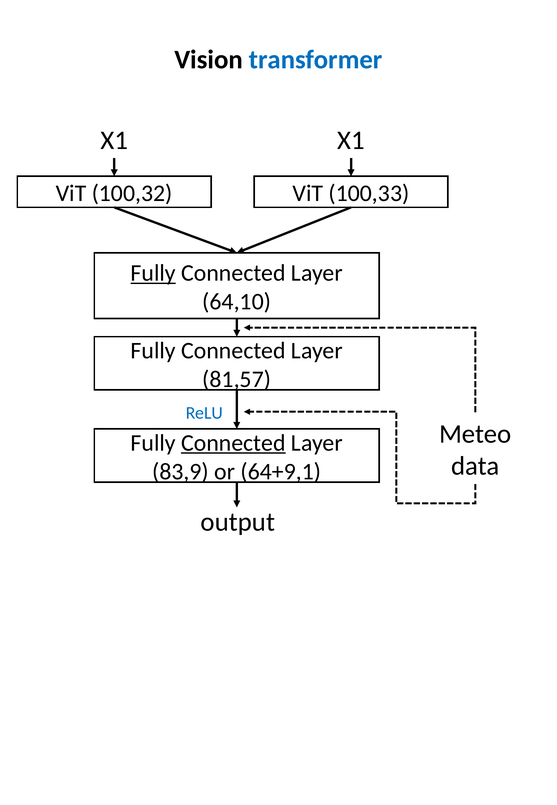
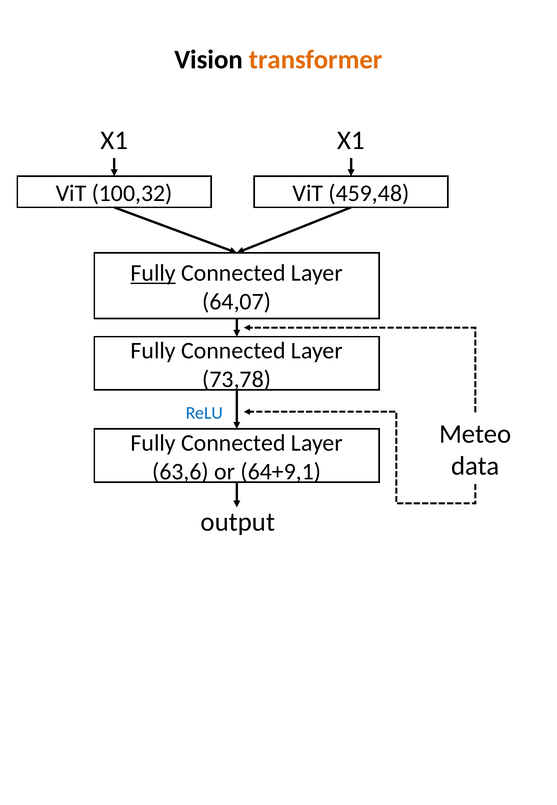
transformer colour: blue -> orange
100,33: 100,33 -> 459,48
64,10: 64,10 -> 64,07
81,57: 81,57 -> 73,78
Connected at (233, 443) underline: present -> none
83,9: 83,9 -> 63,6
